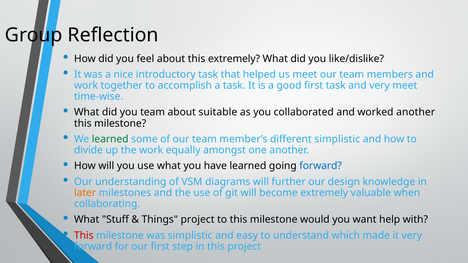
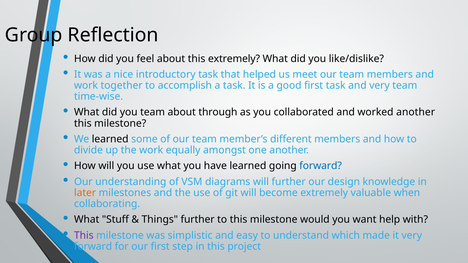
very meet: meet -> team
suitable: suitable -> through
learned at (110, 139) colour: green -> black
different simplistic: simplistic -> members
Things project: project -> further
This at (84, 236) colour: red -> purple
